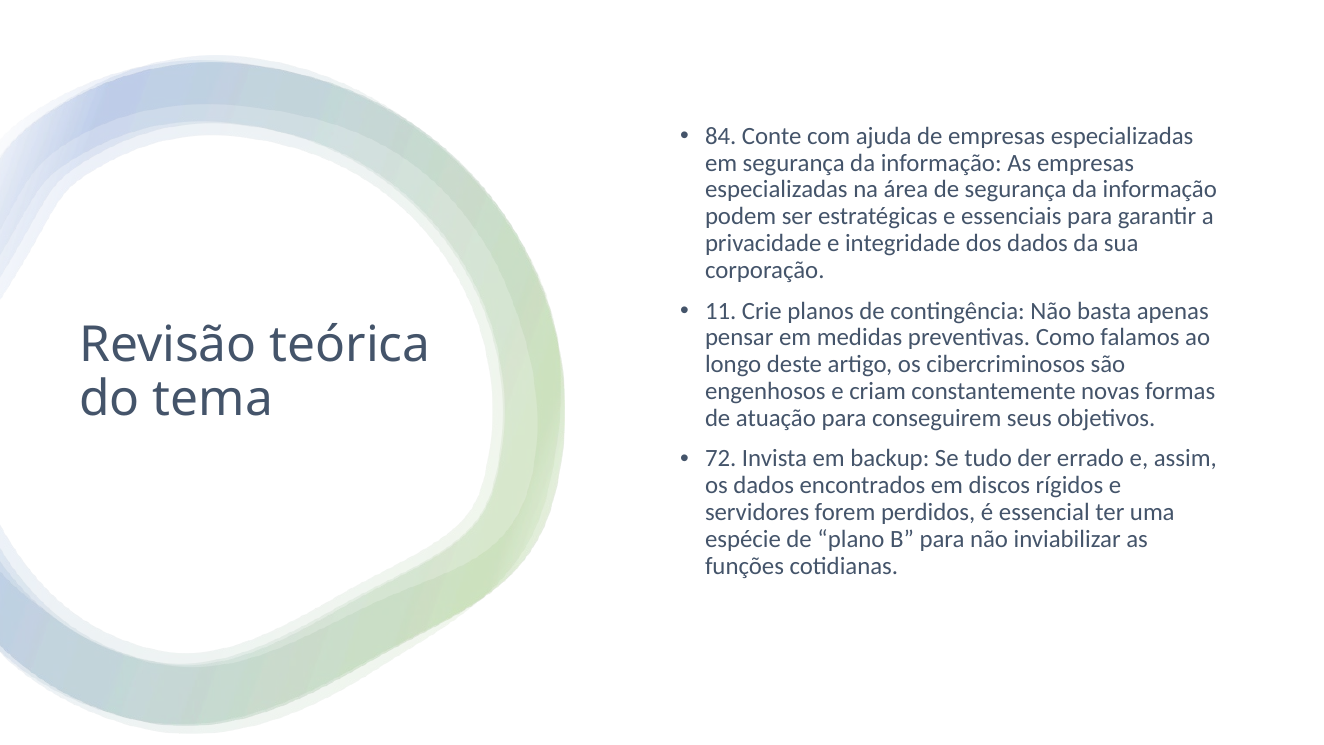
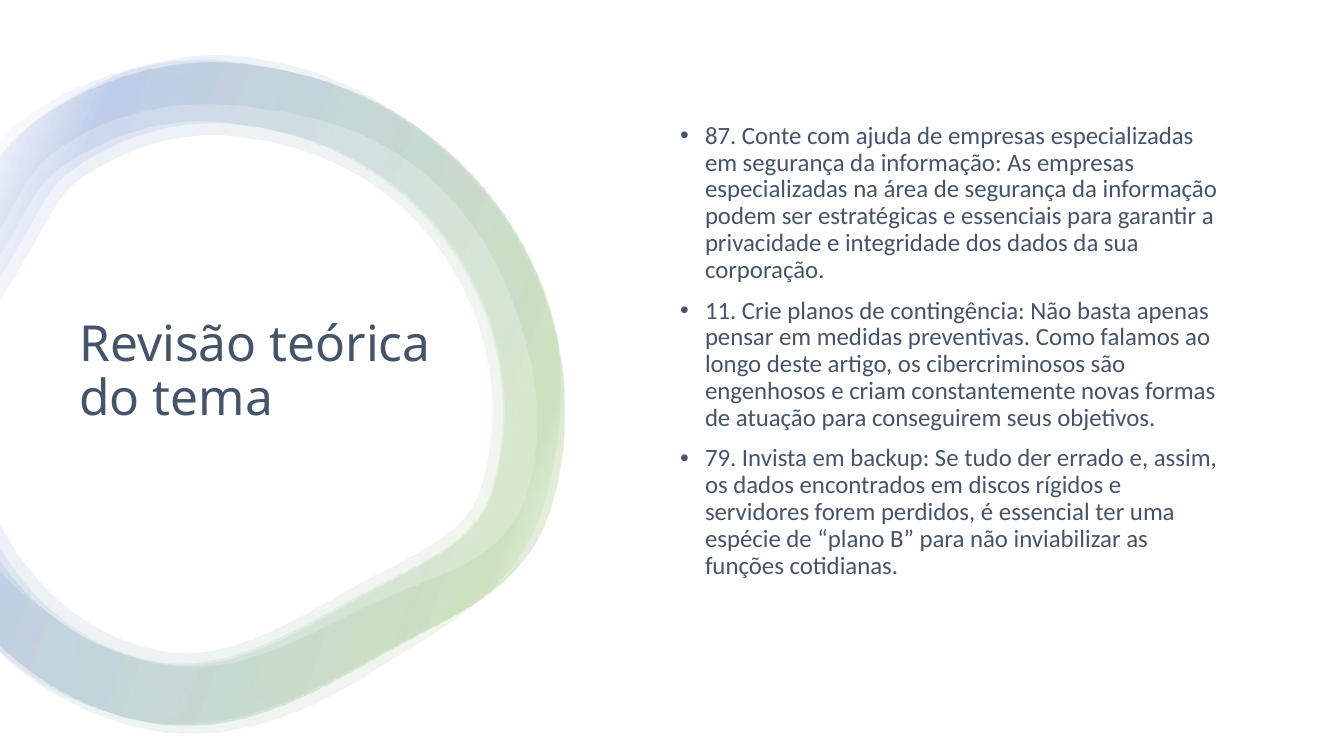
84: 84 -> 87
72: 72 -> 79
